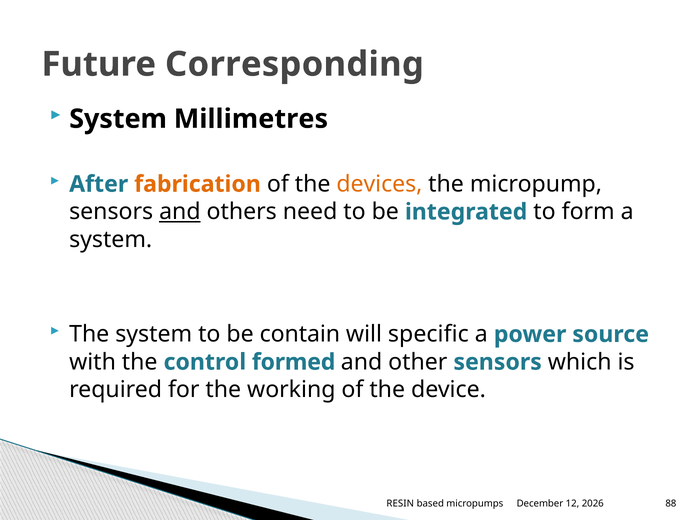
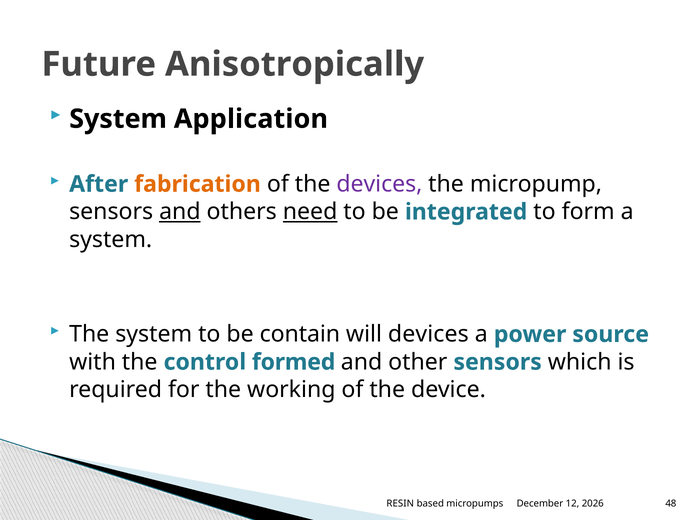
Corresponding: Corresponding -> Anisotropically
Millimetres: Millimetres -> Application
devices at (379, 184) colour: orange -> purple
need underline: none -> present
will specific: specific -> devices
88: 88 -> 48
